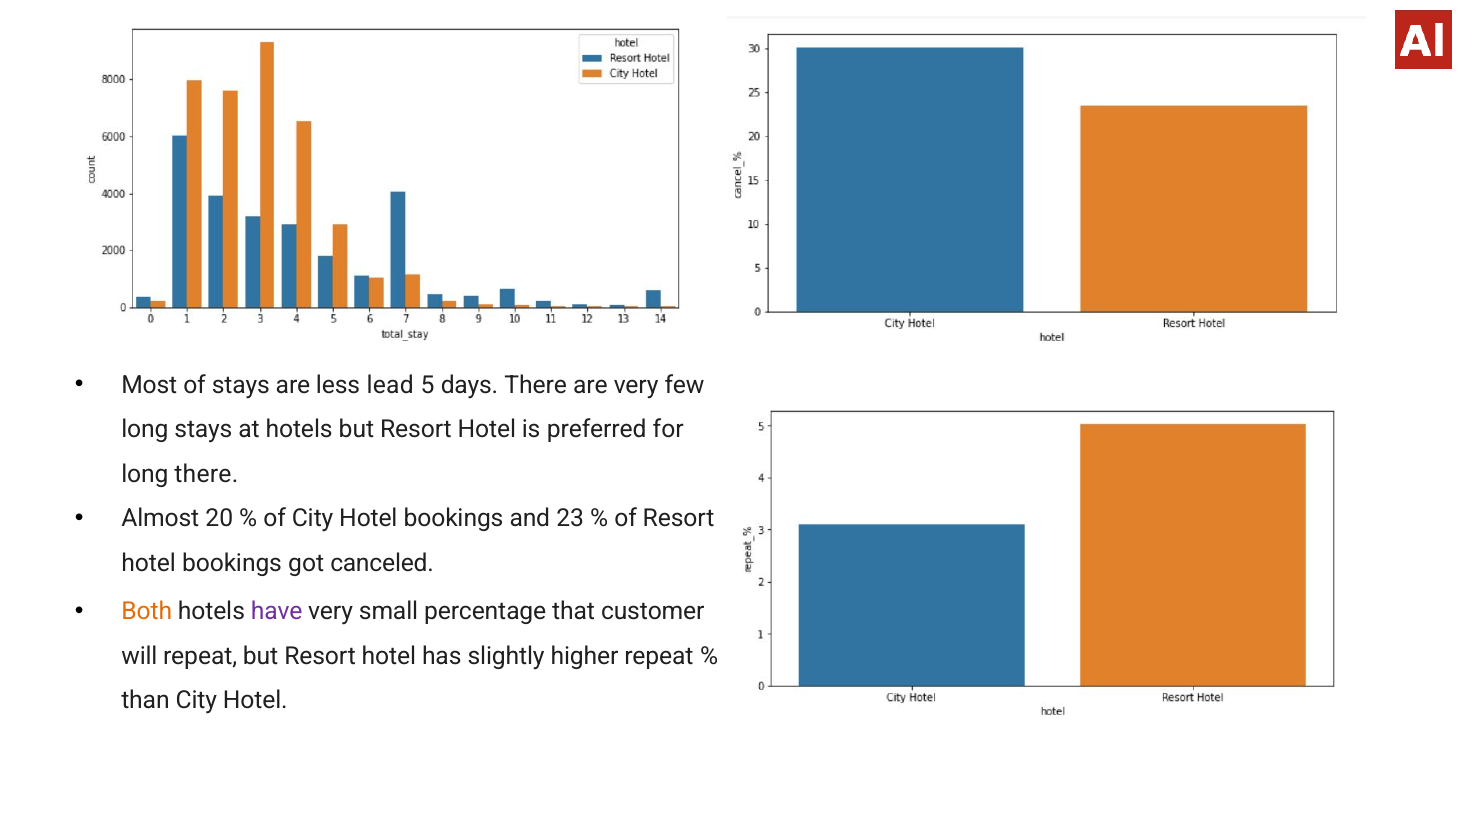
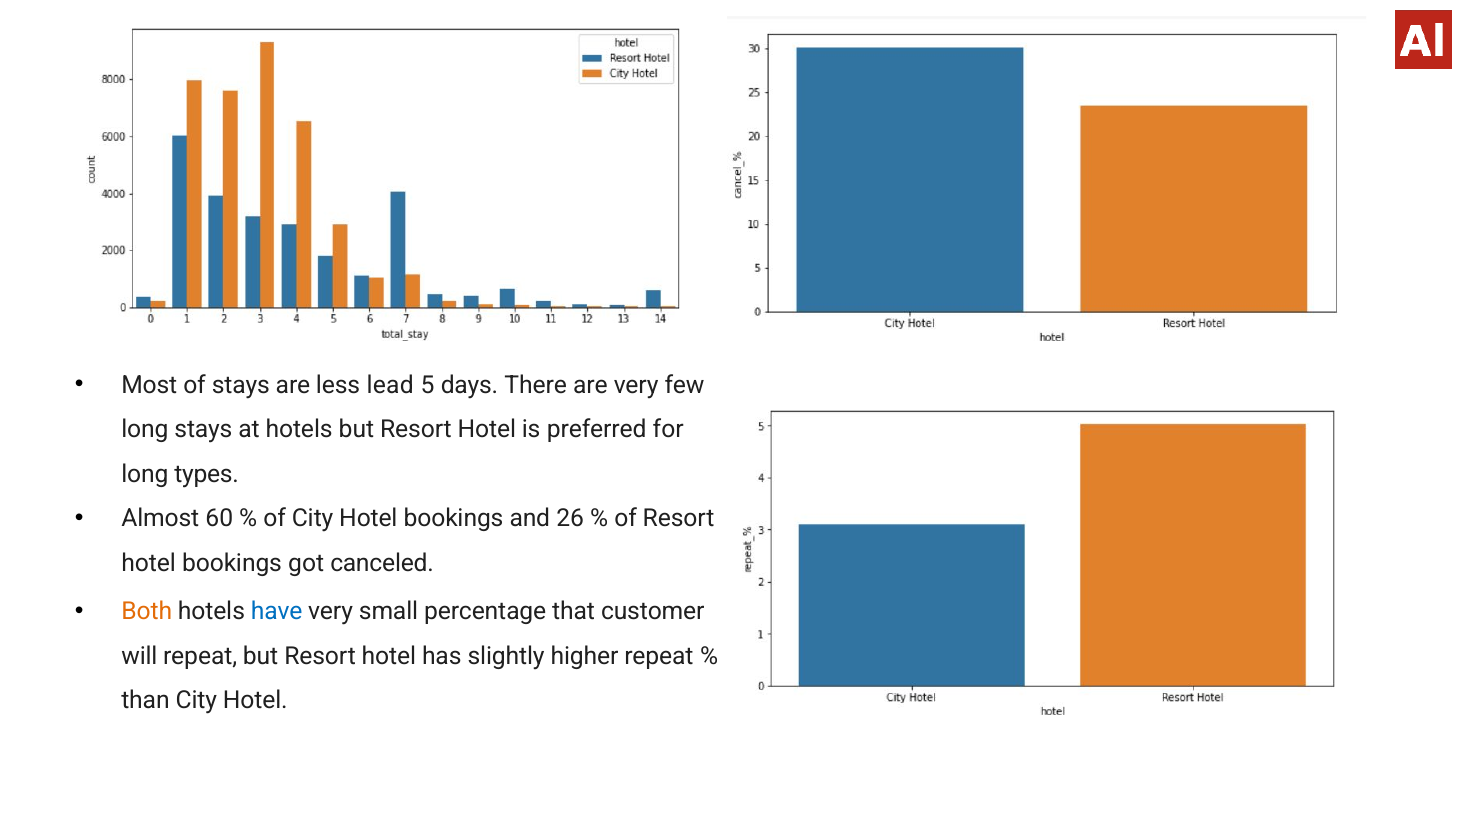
long there: there -> types
20: 20 -> 60
23: 23 -> 26
have colour: purple -> blue
